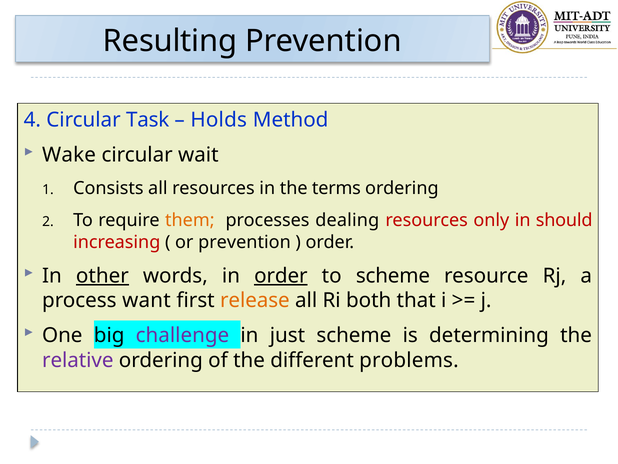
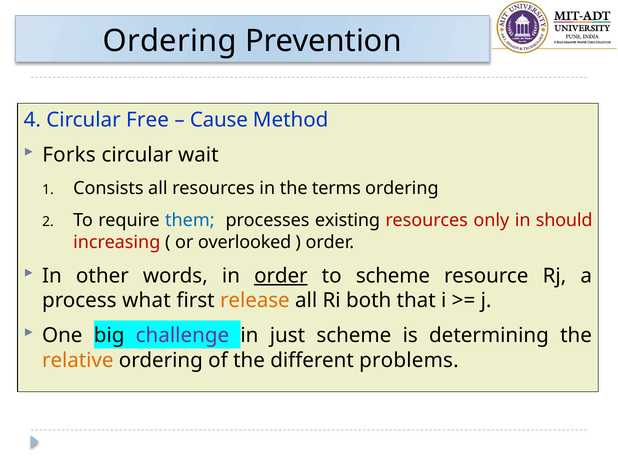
Resulting at (170, 41): Resulting -> Ordering
Task: Task -> Free
Holds: Holds -> Cause
Wake: Wake -> Forks
them colour: orange -> blue
dealing: dealing -> existing
or prevention: prevention -> overlooked
other underline: present -> none
want: want -> what
relative colour: purple -> orange
